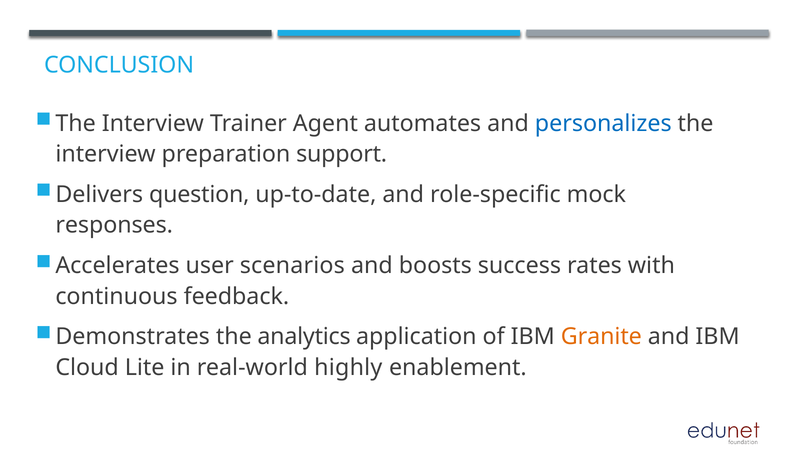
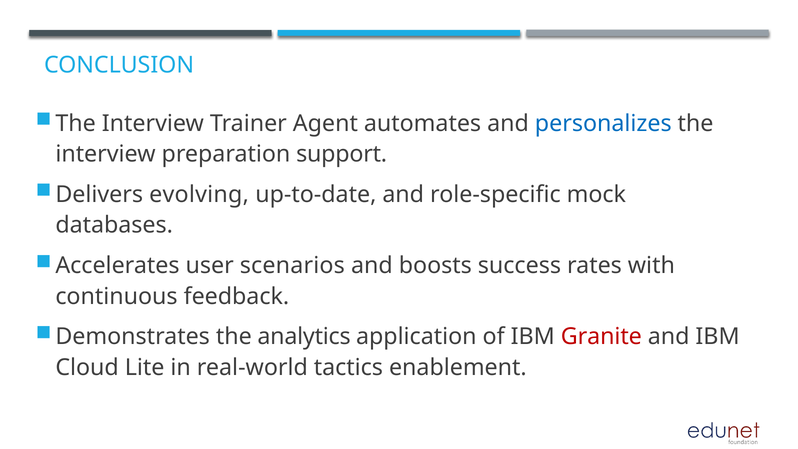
question: question -> evolving
responses: responses -> databases
Granite colour: orange -> red
highly: highly -> tactics
